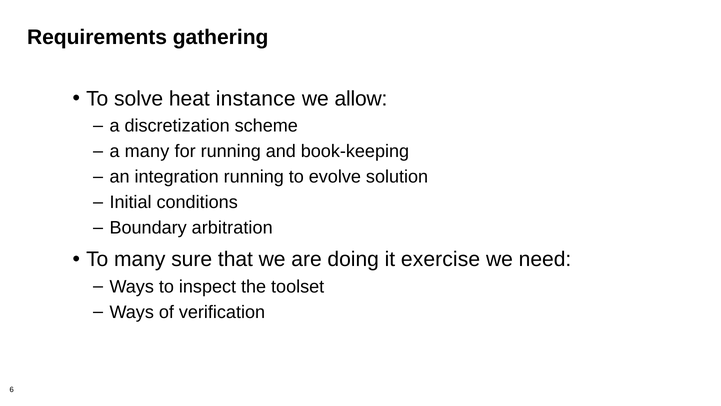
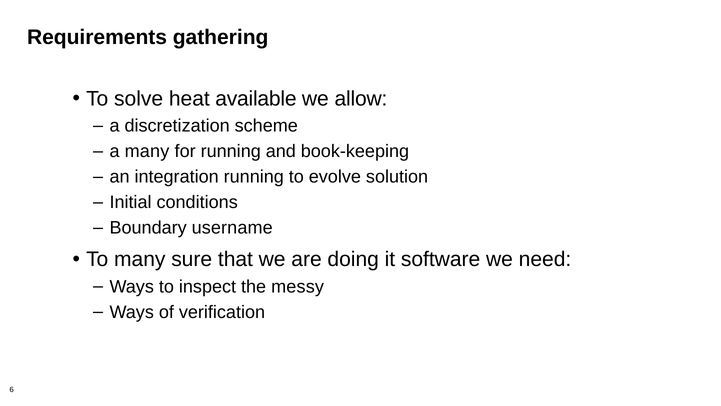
instance: instance -> available
arbitration: arbitration -> username
exercise: exercise -> software
toolset: toolset -> messy
